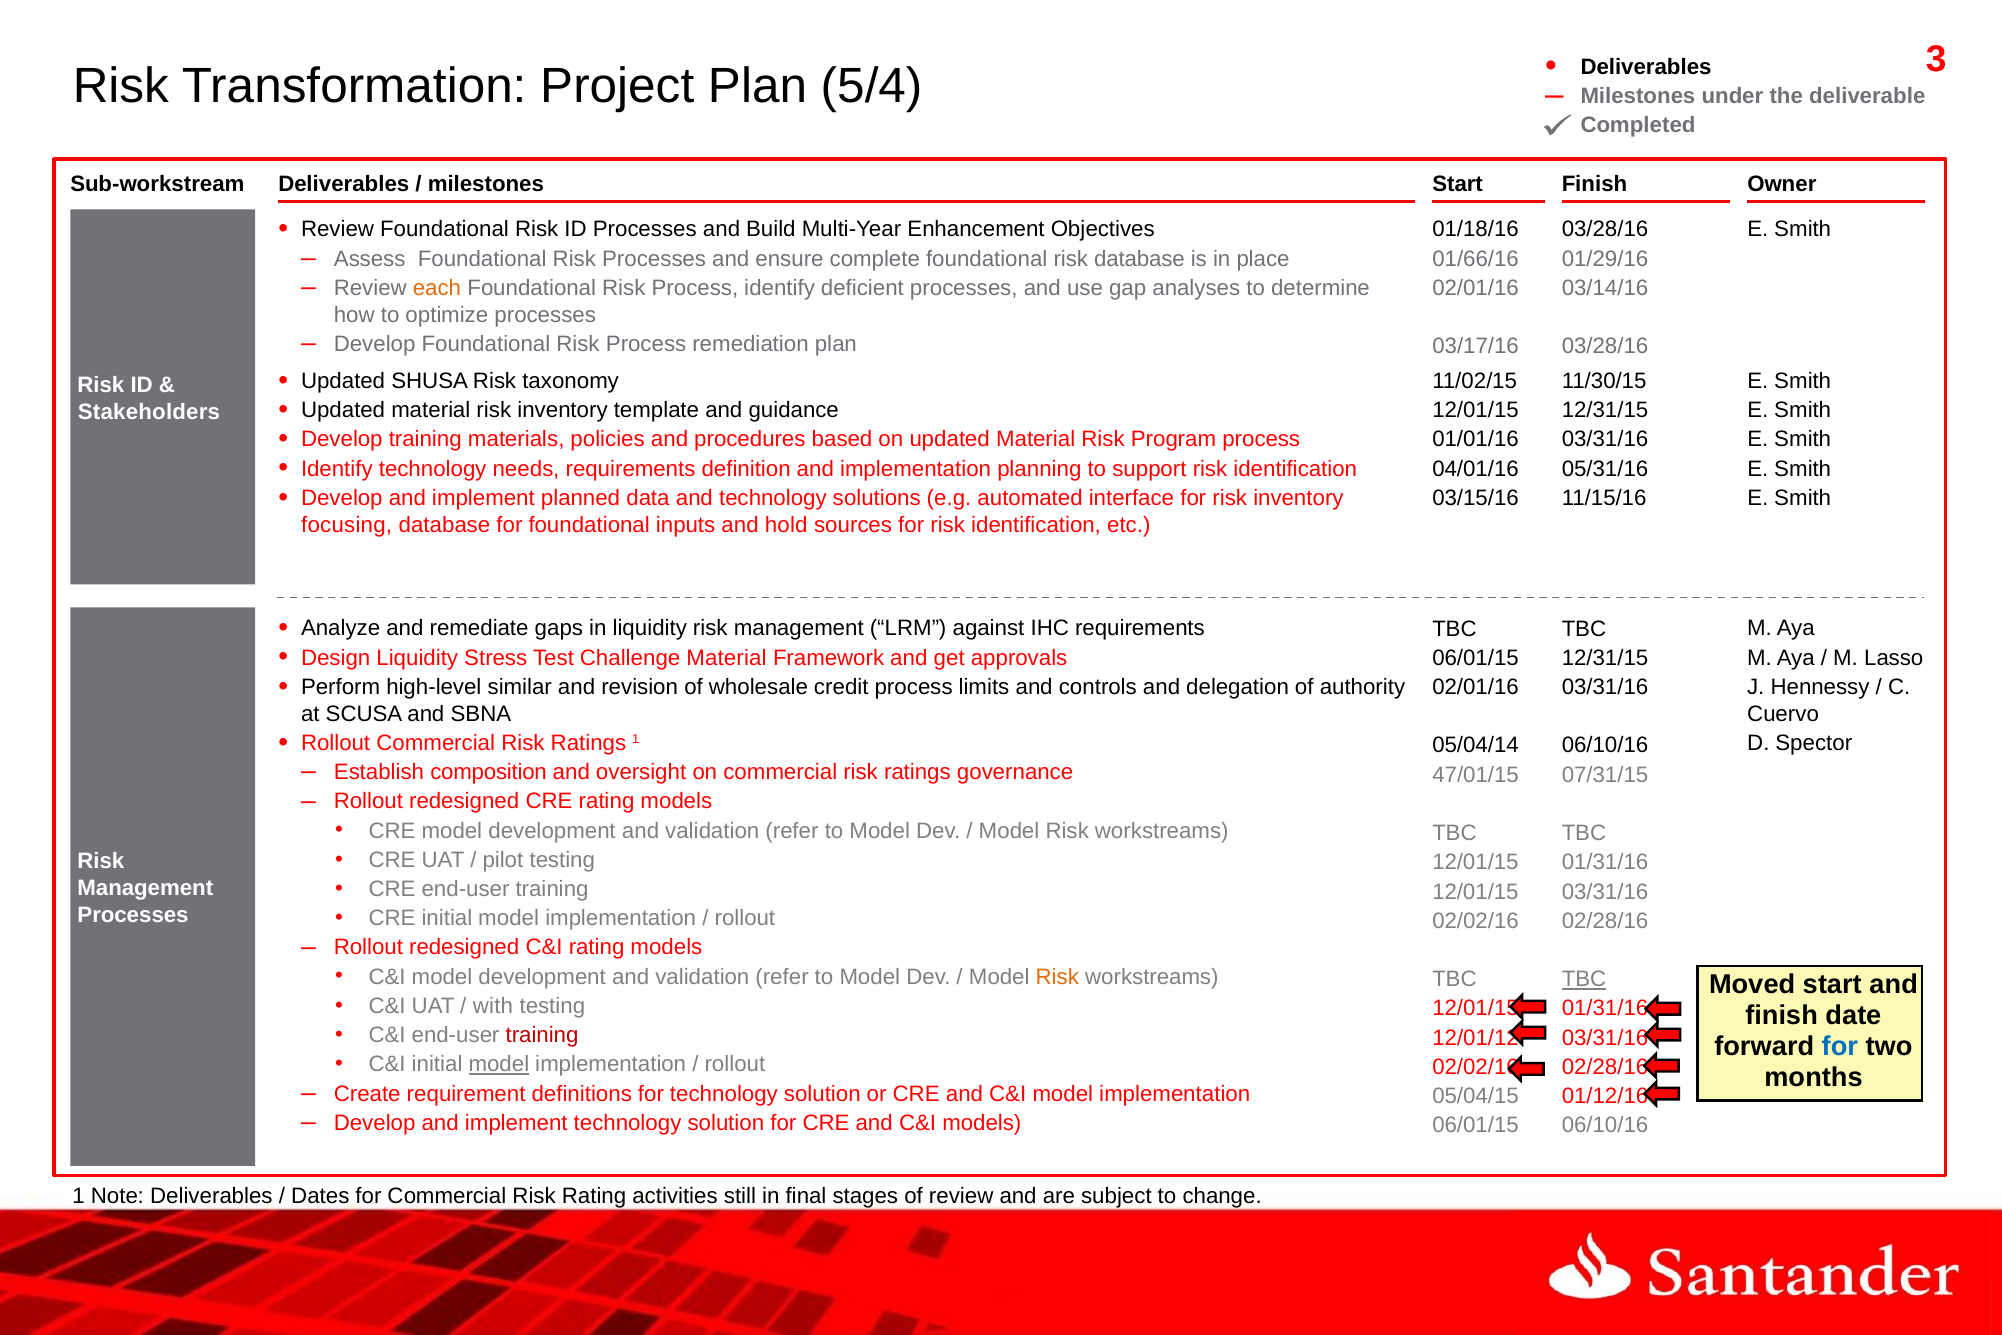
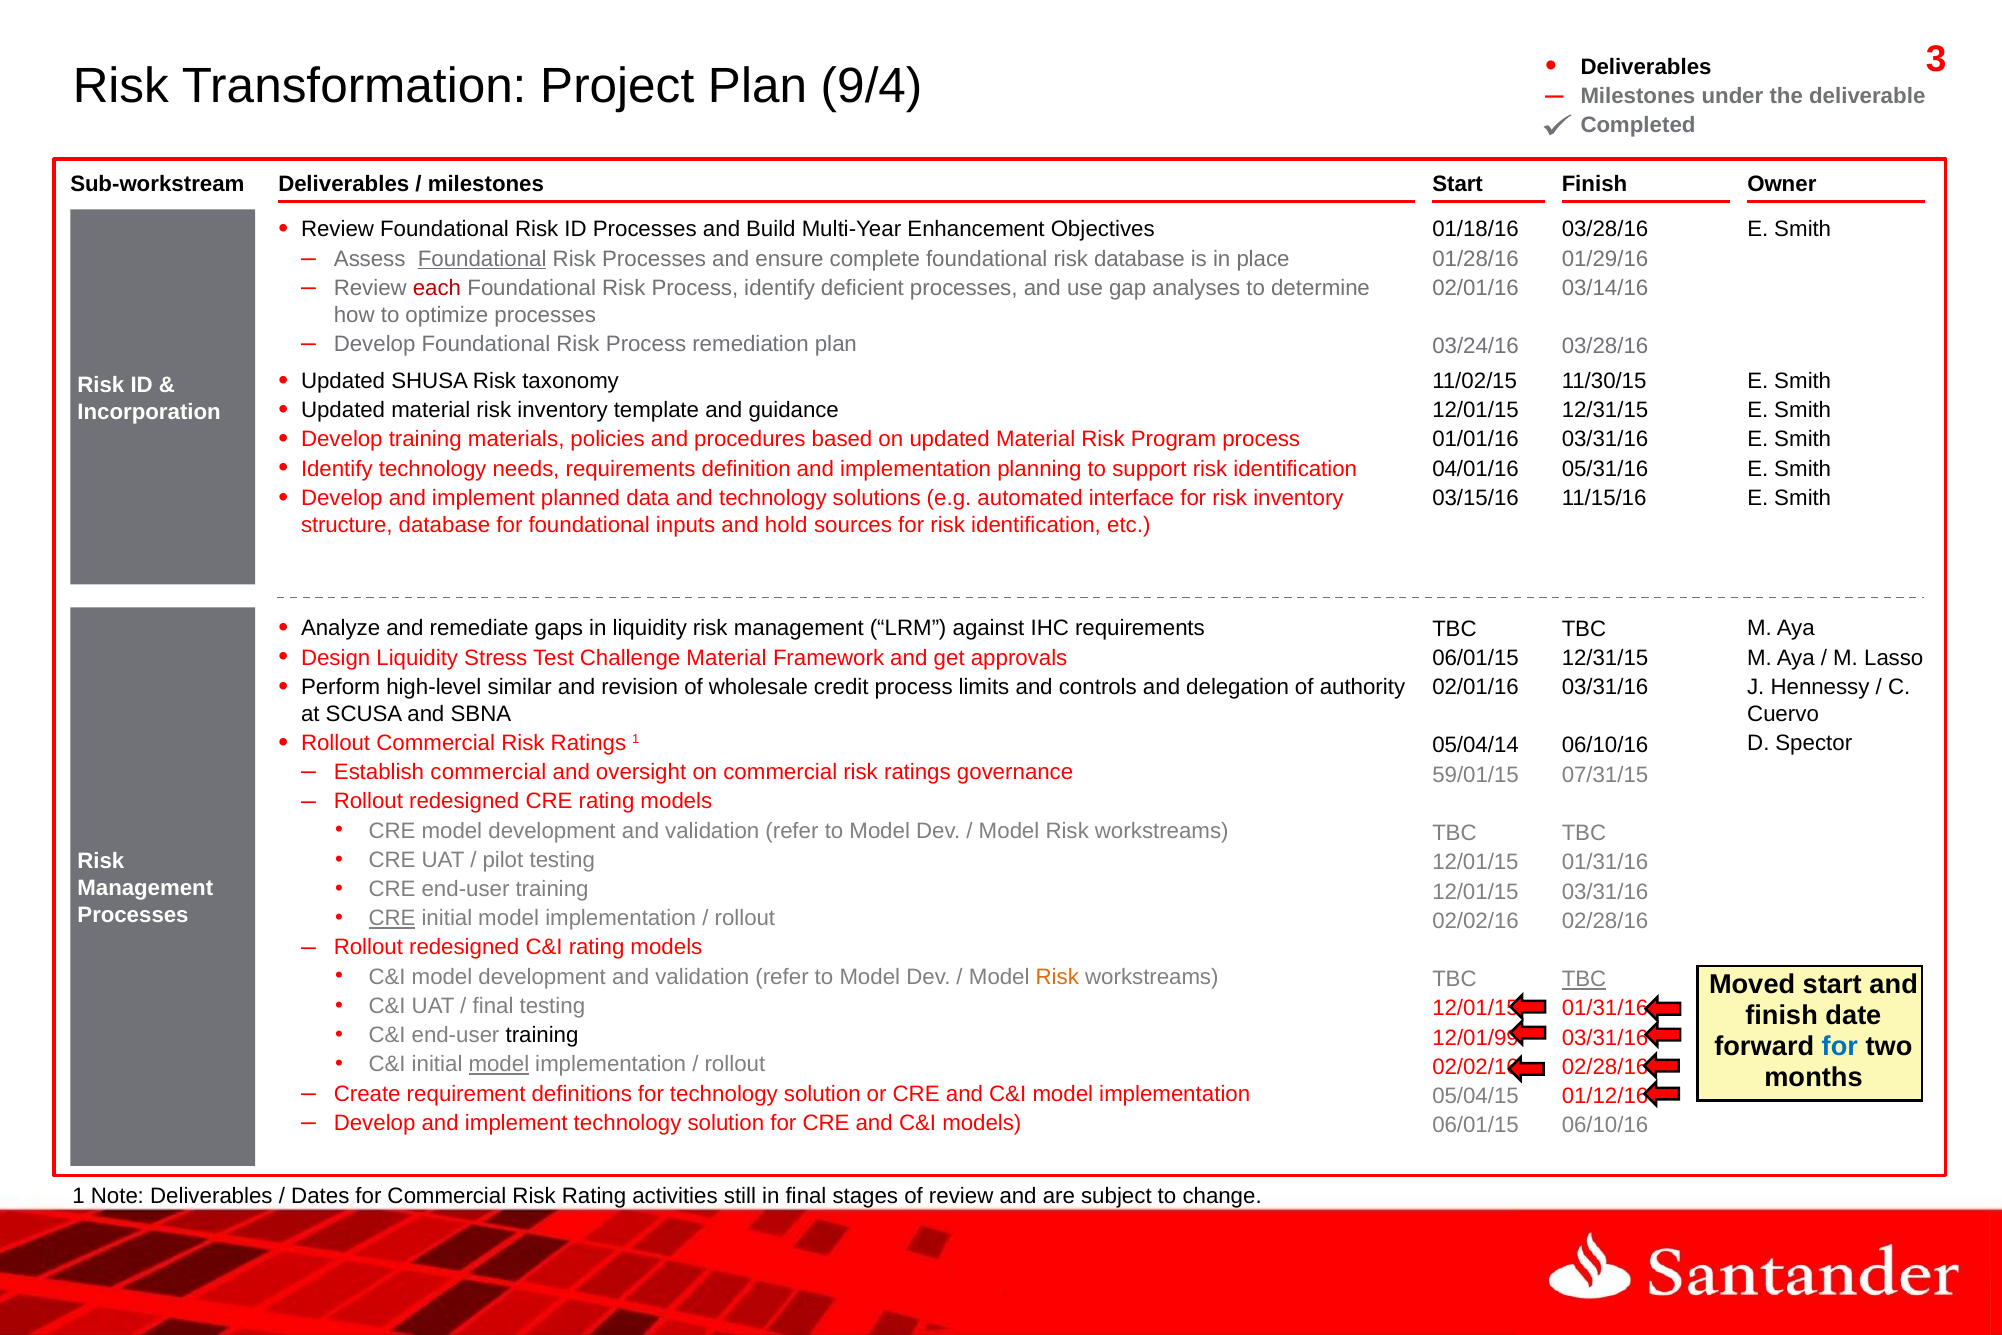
5/4: 5/4 -> 9/4
Foundational at (482, 259) underline: none -> present
01/66/16: 01/66/16 -> 01/28/16
each colour: orange -> red
03/17/16: 03/17/16 -> 03/24/16
Stakeholders: Stakeholders -> Incorporation
focusing: focusing -> structure
Establish composition: composition -> commercial
47/01/15: 47/01/15 -> 59/01/15
CRE at (392, 918) underline: none -> present
with at (493, 1006): with -> final
training at (542, 1035) colour: red -> black
12/01/12: 12/01/12 -> 12/01/99
